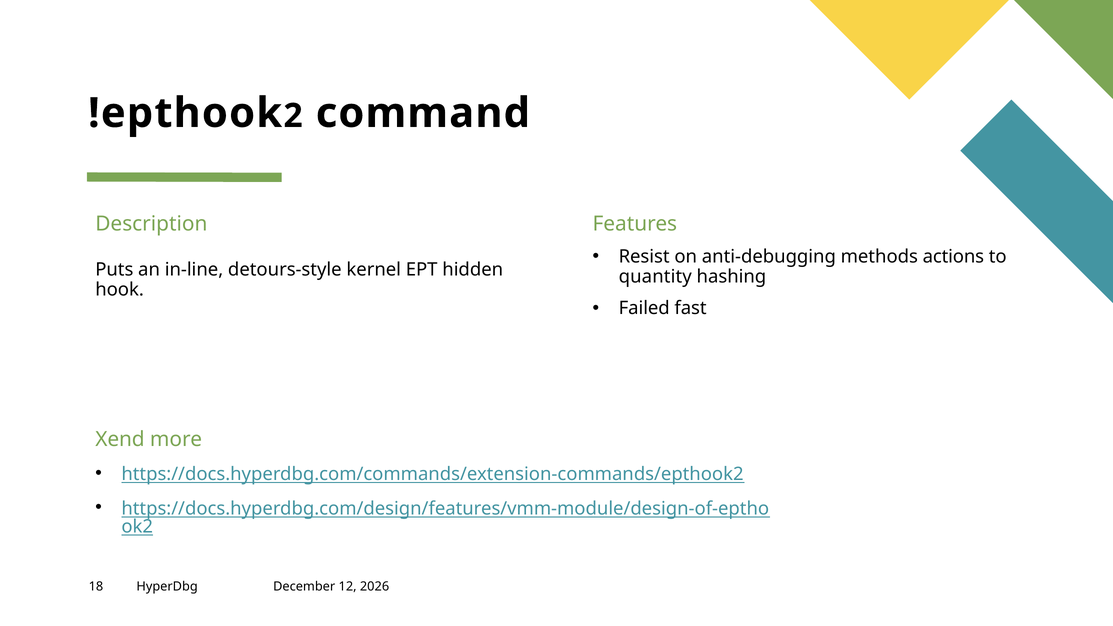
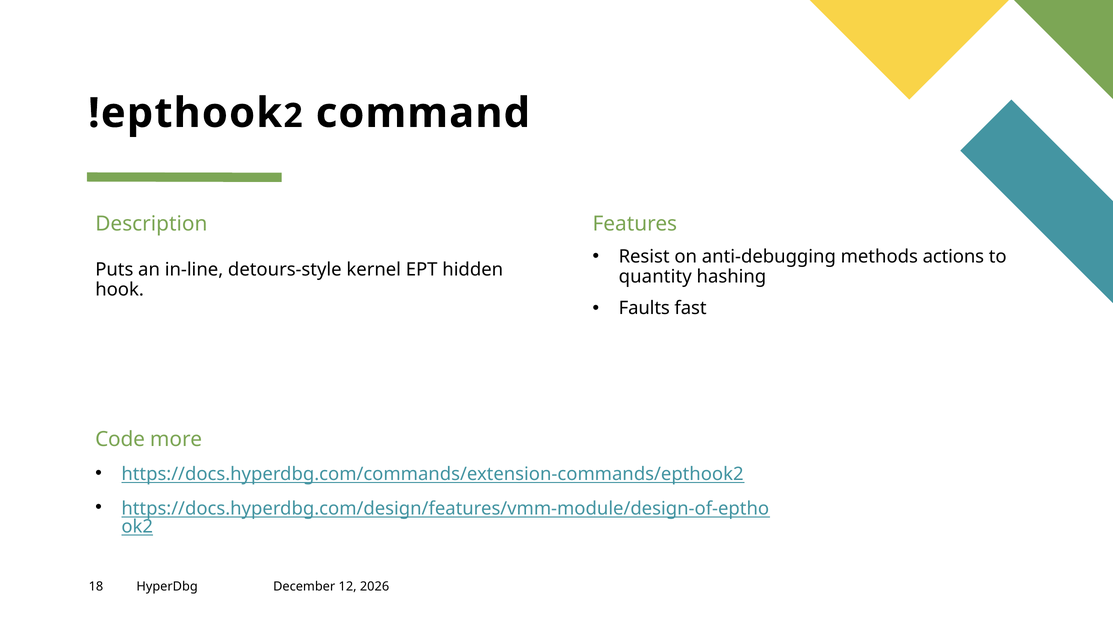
Failed: Failed -> Faults
Xend: Xend -> Code
